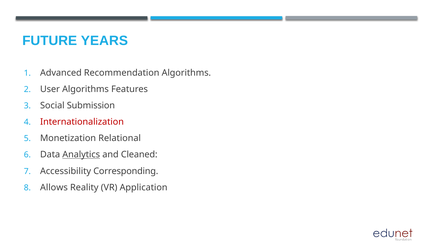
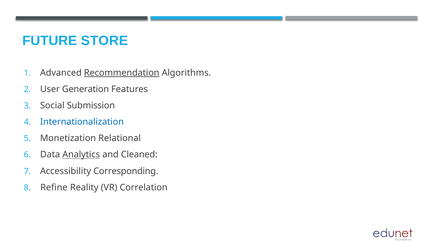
YEARS: YEARS -> STORE
Recommendation underline: none -> present
User Algorithms: Algorithms -> Generation
Internationalization colour: red -> blue
Allows: Allows -> Refine
Application: Application -> Correlation
